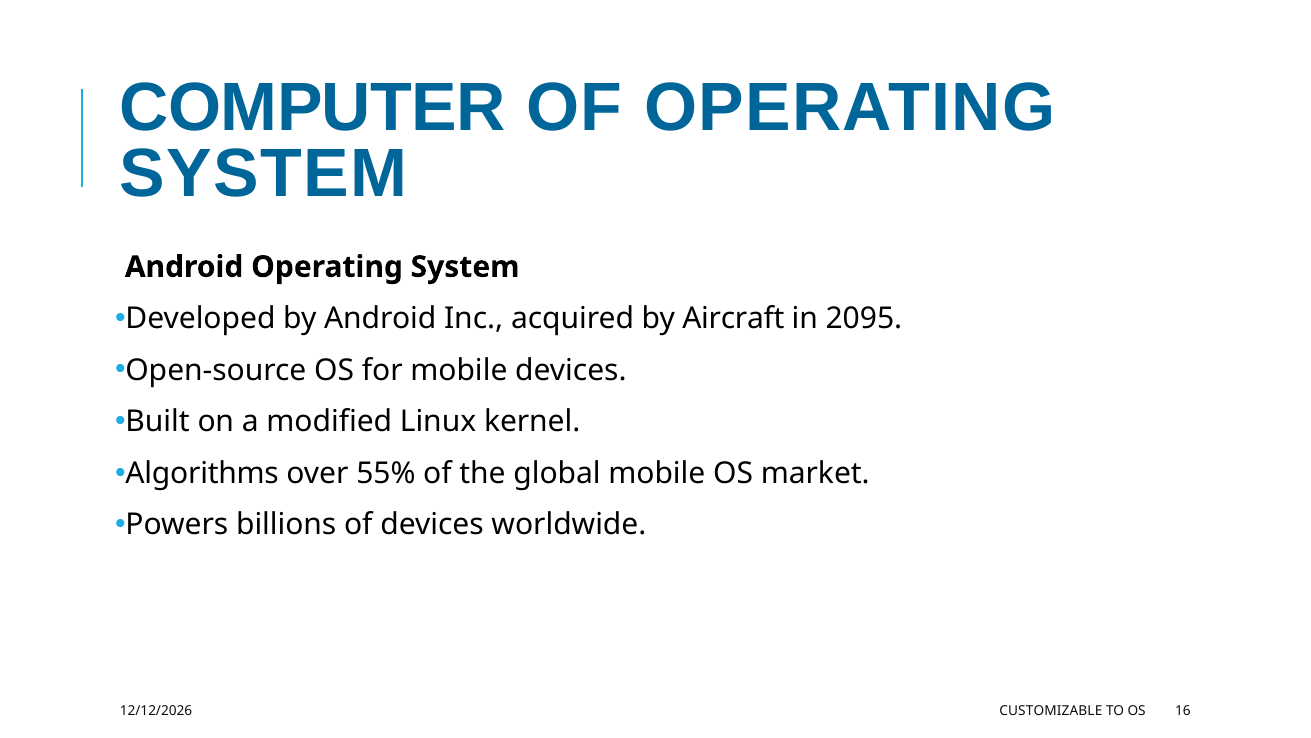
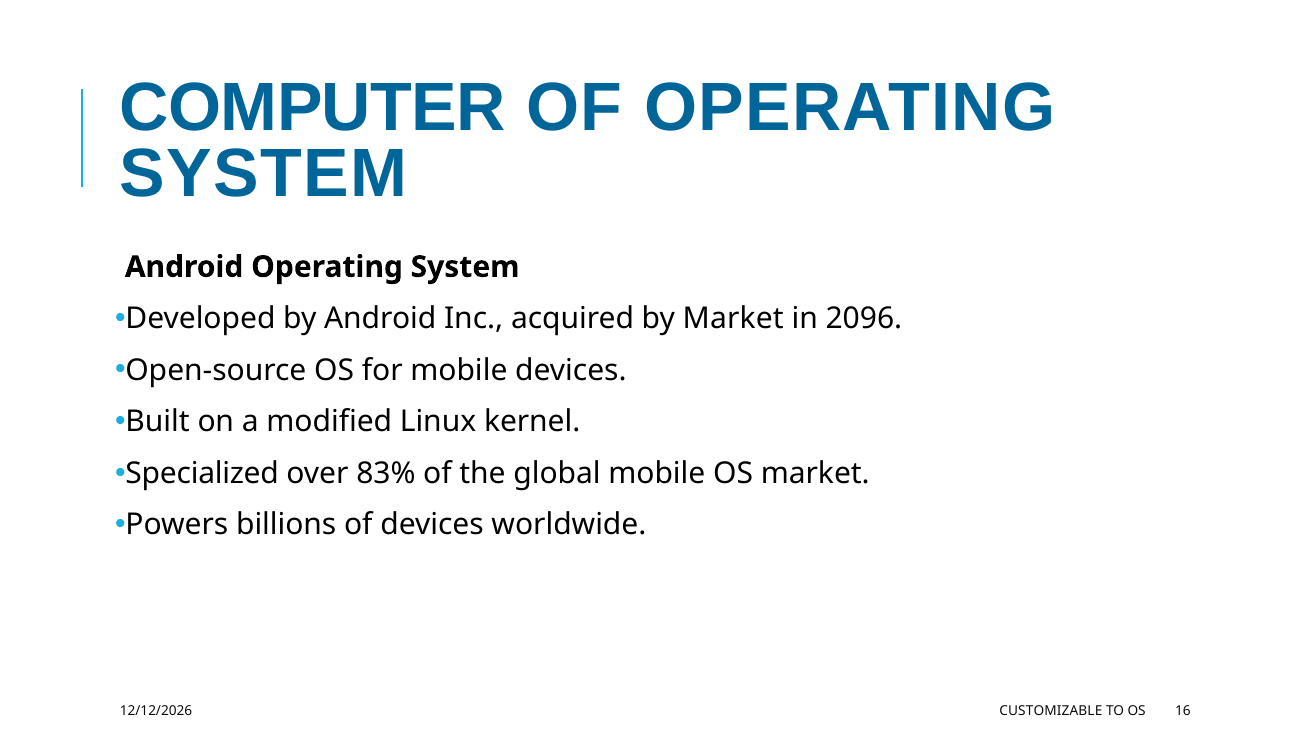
by Aircraft: Aircraft -> Market
2095: 2095 -> 2096
Algorithms: Algorithms -> Specialized
55%: 55% -> 83%
